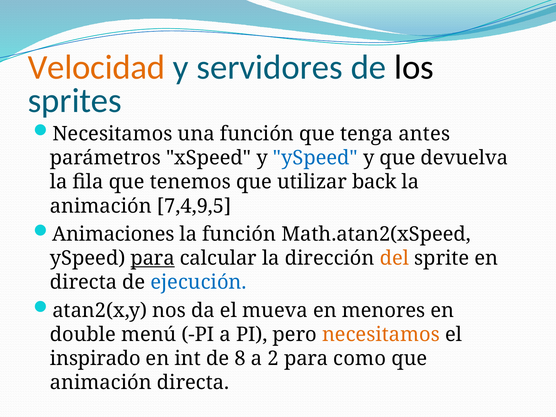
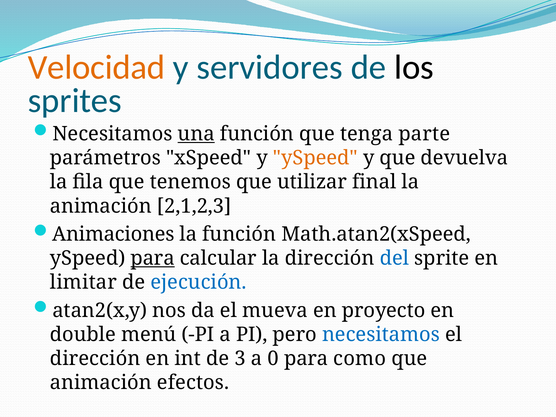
una underline: none -> present
antes: antes -> parte
ySpeed at (315, 158) colour: blue -> orange
back: back -> final
7,4,9,5: 7,4,9,5 -> 2,1,2,3
del colour: orange -> blue
directa at (84, 282): directa -> limitar
menores: menores -> proyecto
necesitamos at (381, 335) colour: orange -> blue
inspirado at (95, 359): inspirado -> dirección
8: 8 -> 3
2: 2 -> 0
animación directa: directa -> efectos
